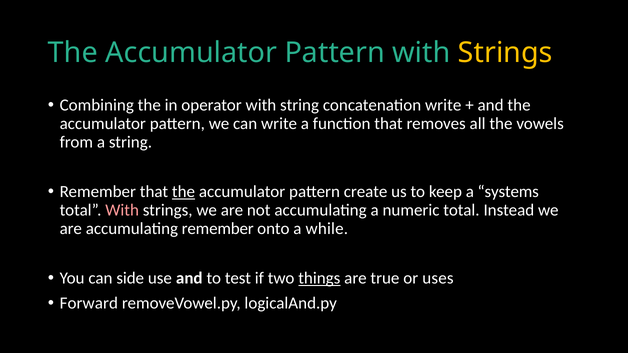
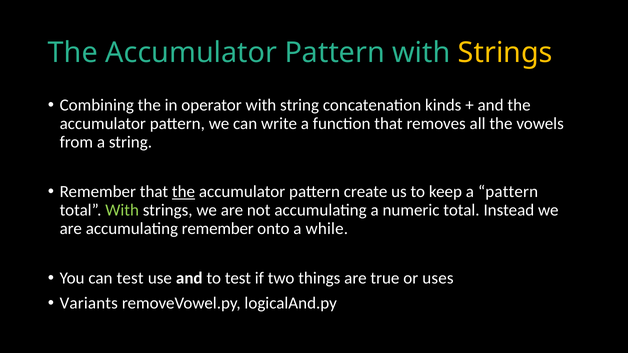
concatenation write: write -> kinds
a systems: systems -> pattern
With at (122, 210) colour: pink -> light green
can side: side -> test
things underline: present -> none
Forward: Forward -> Variants
